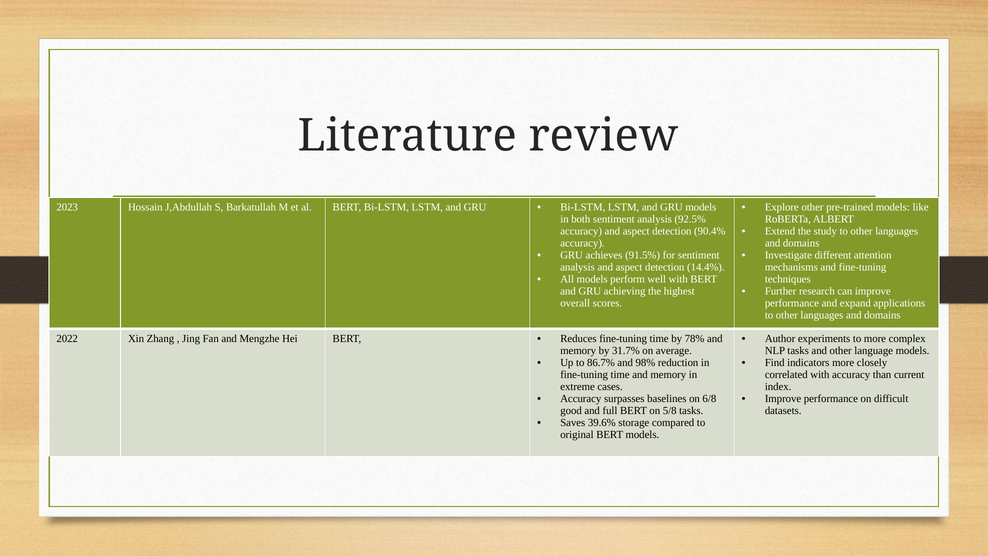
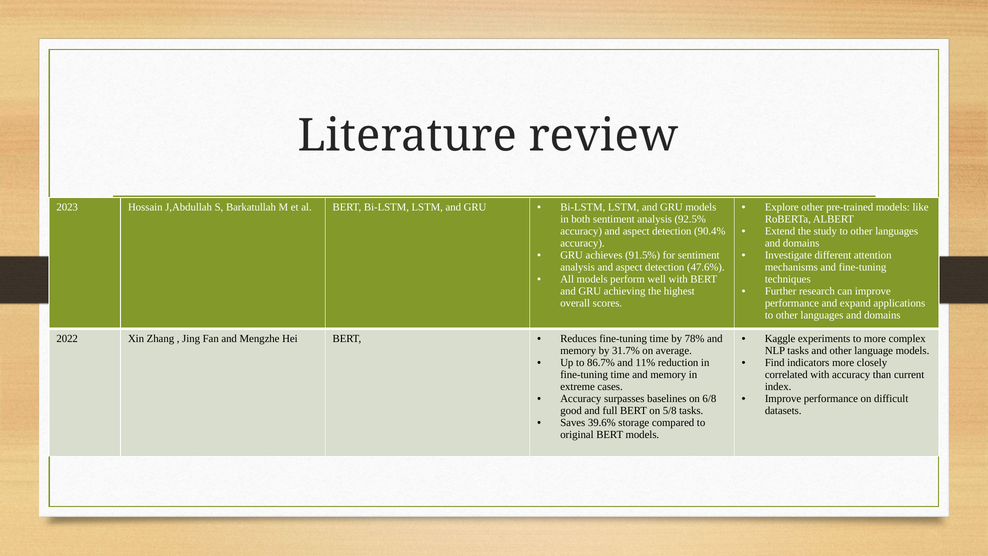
14.4%: 14.4% -> 47.6%
Author: Author -> Kaggle
98%: 98% -> 11%
